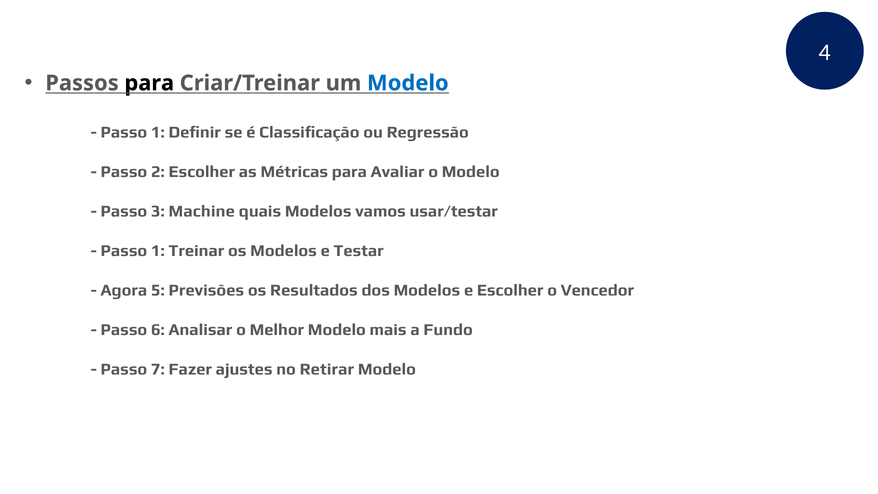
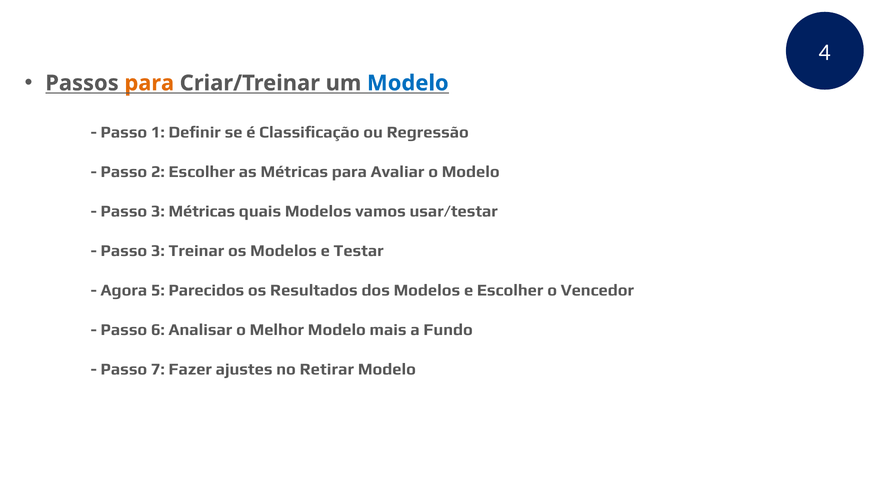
para at (149, 83) colour: black -> orange
3 Machine: Machine -> Métricas
1 at (158, 251): 1 -> 3
Previsões: Previsões -> Parecidos
